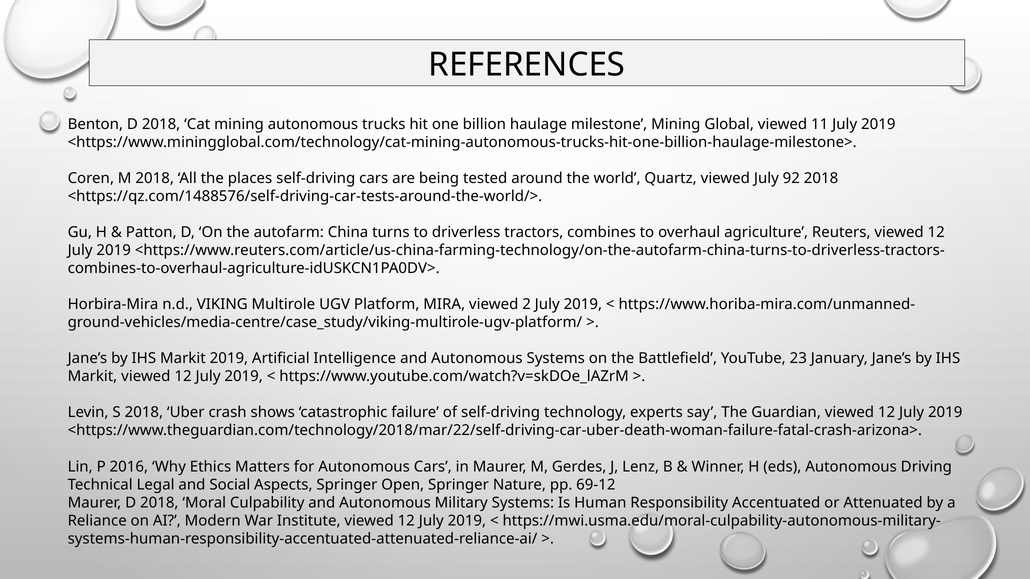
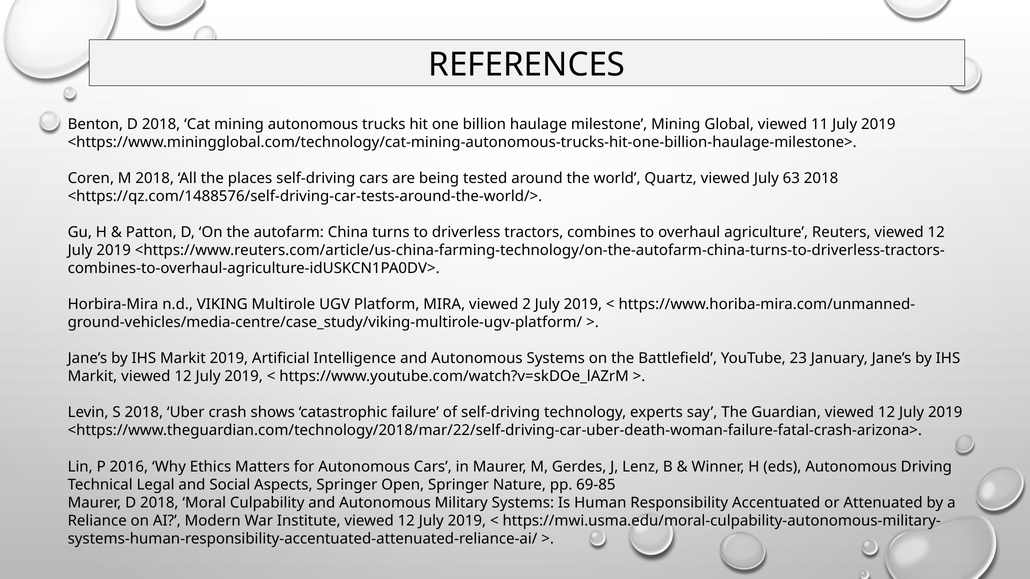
92: 92 -> 63
69-12: 69-12 -> 69-85
